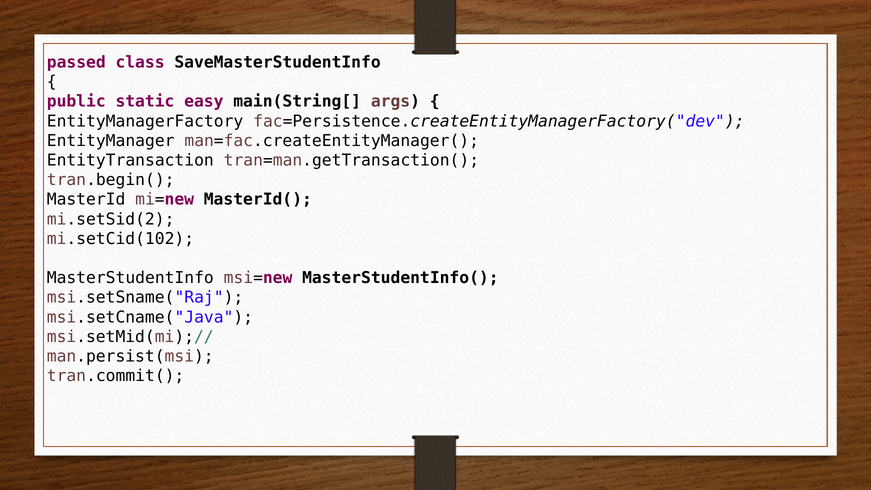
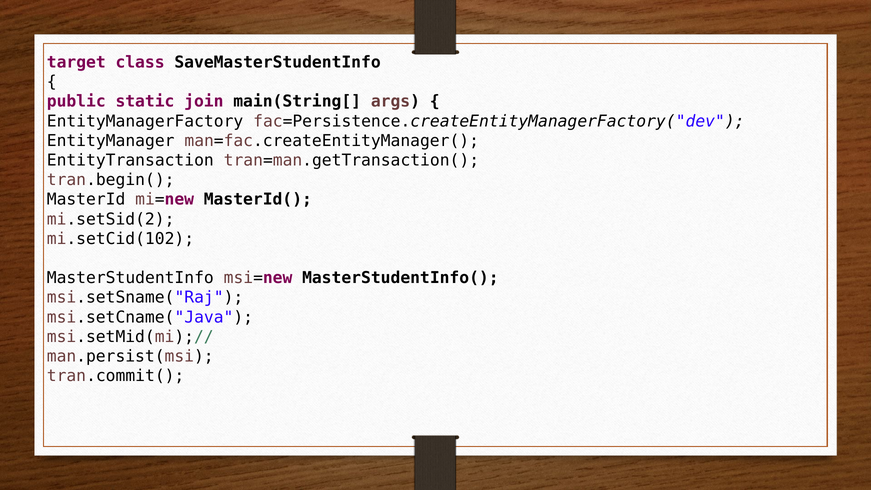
passed: passed -> target
easy: easy -> join
